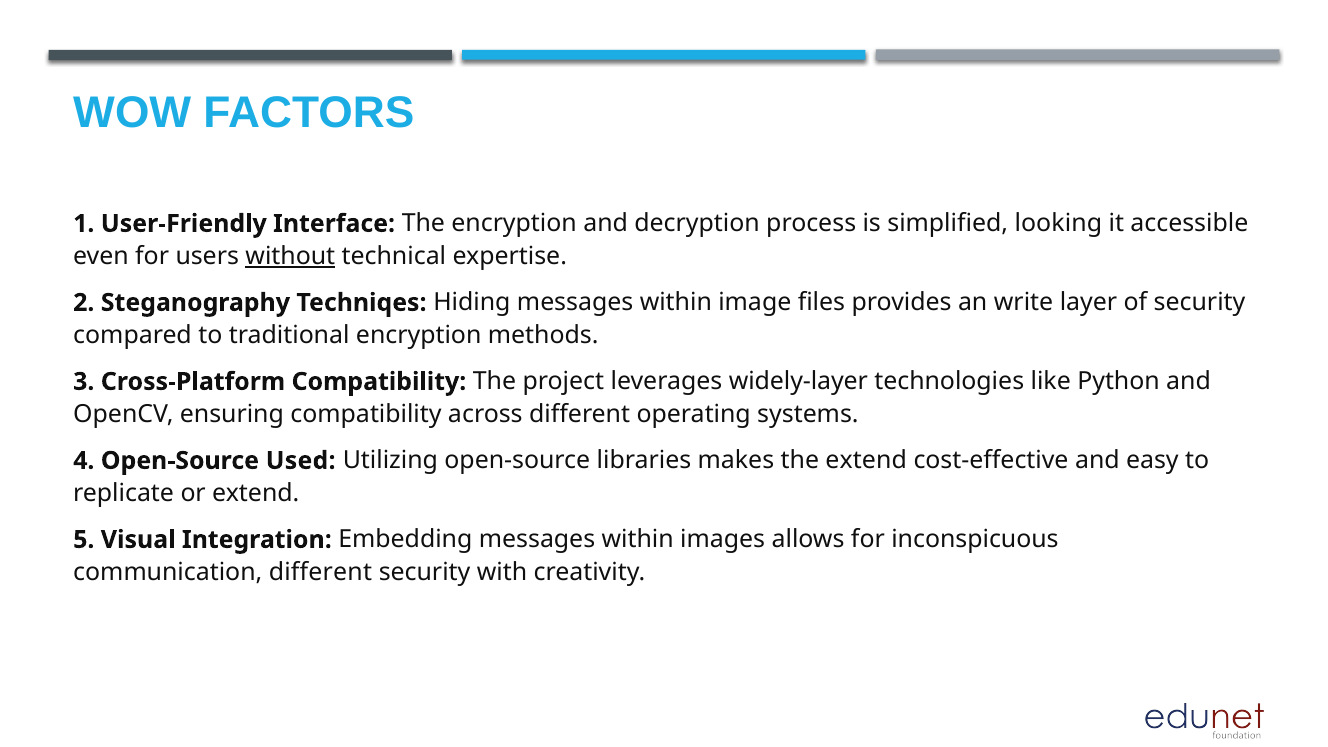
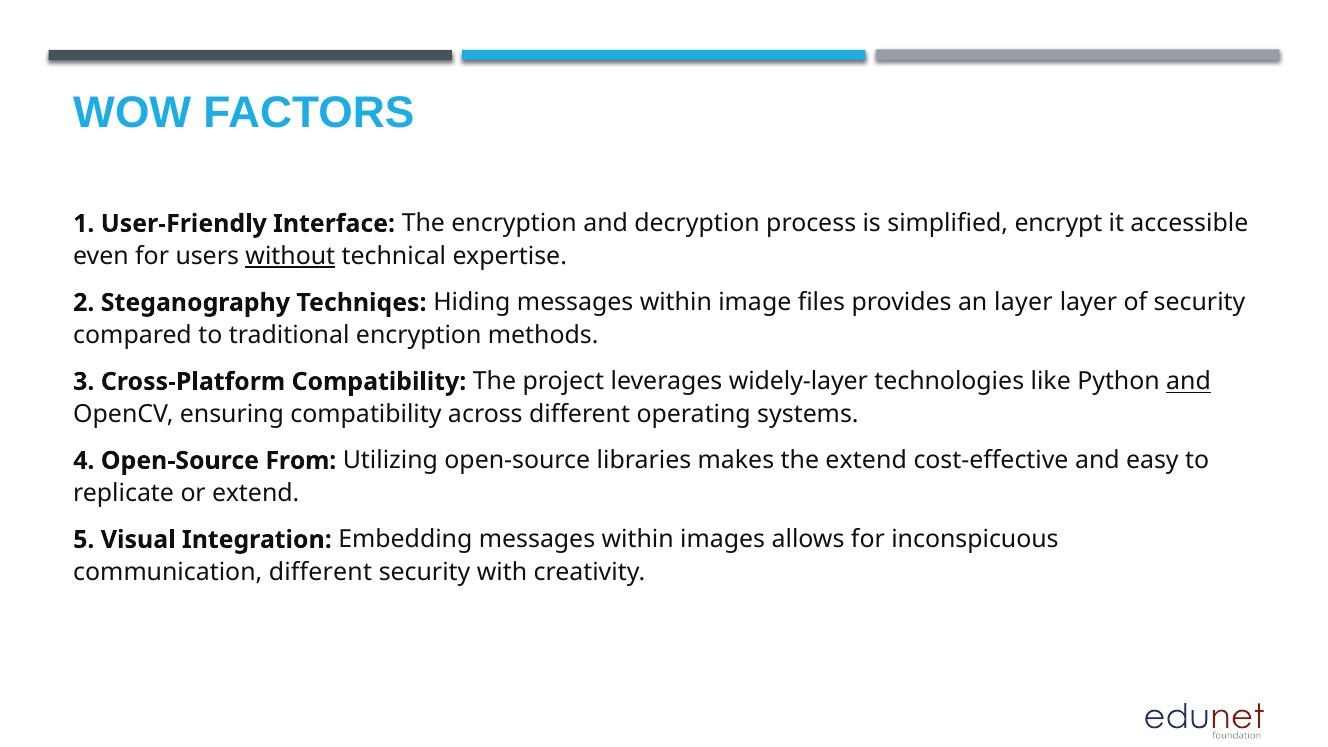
looking: looking -> encrypt
an write: write -> layer
and at (1189, 382) underline: none -> present
Used: Used -> From
